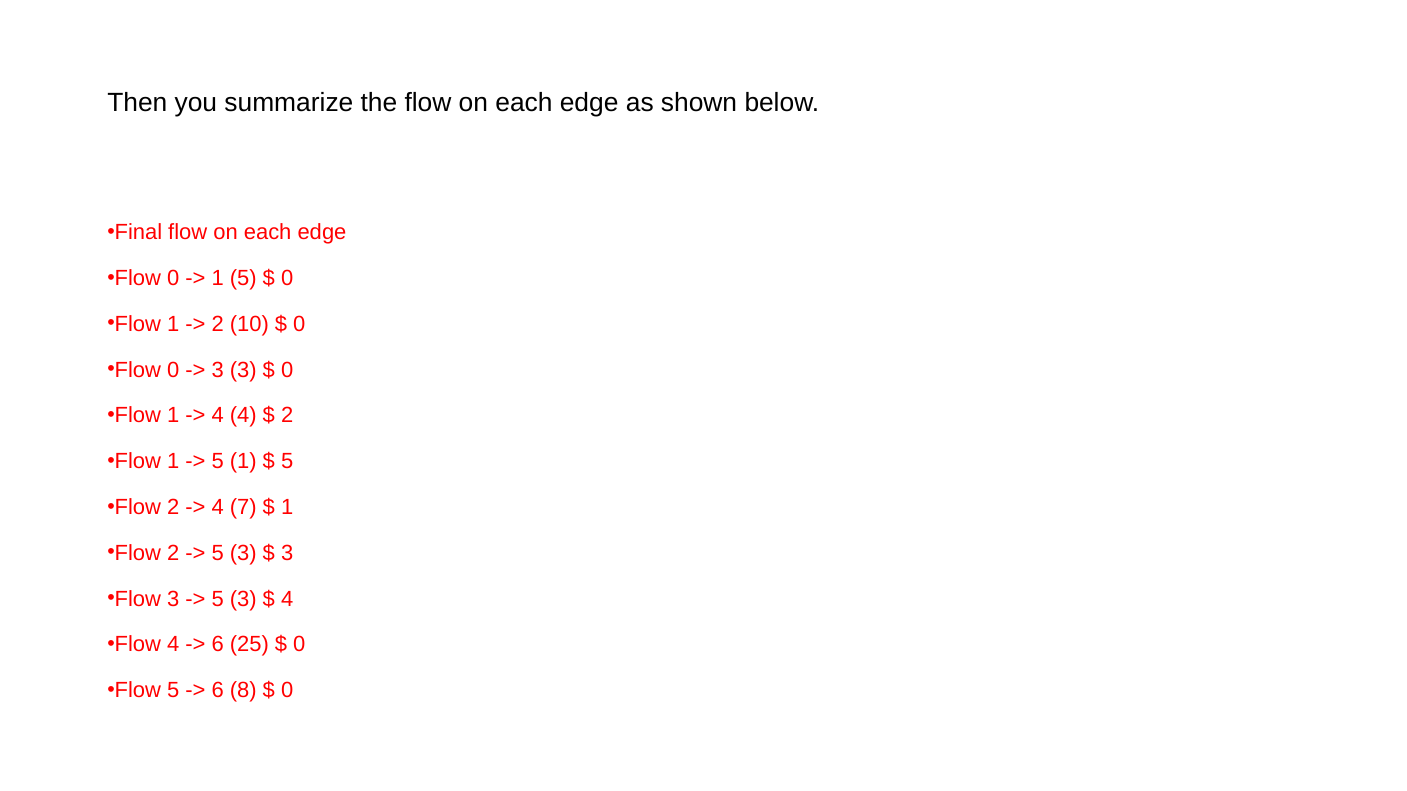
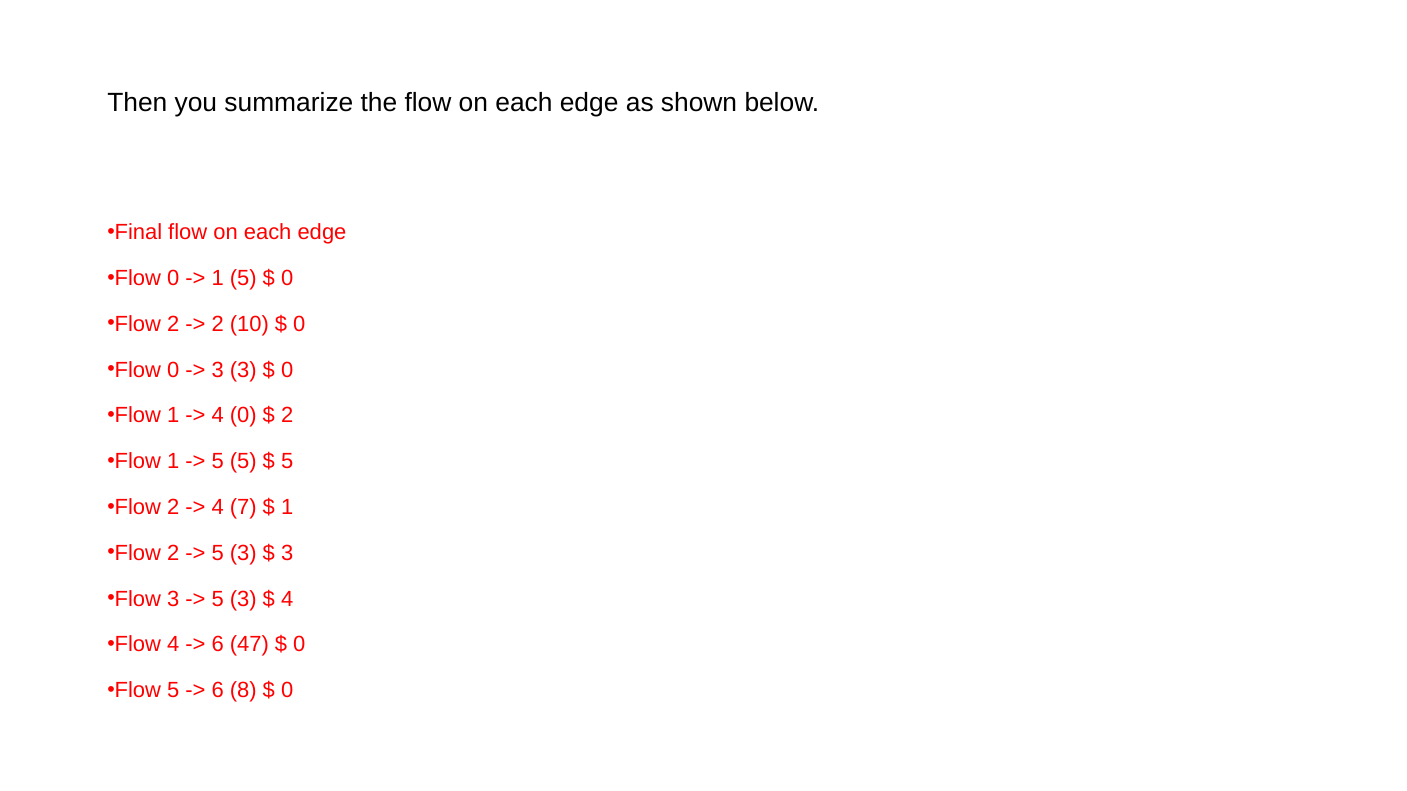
1 at (173, 324): 1 -> 2
4 4: 4 -> 0
5 1: 1 -> 5
25: 25 -> 47
